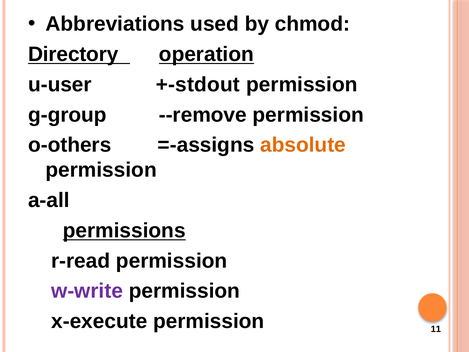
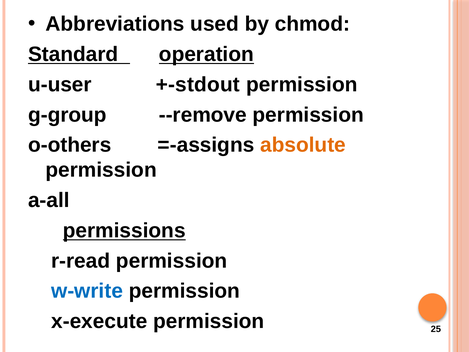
Directory: Directory -> Standard
w-write colour: purple -> blue
11: 11 -> 25
